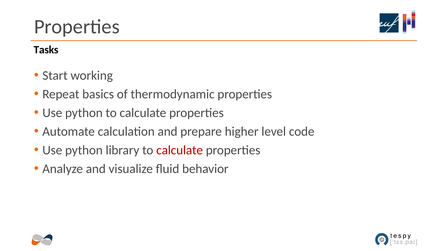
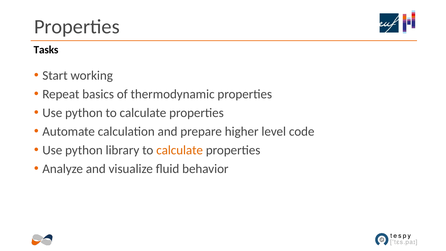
calculate at (180, 150) colour: red -> orange
